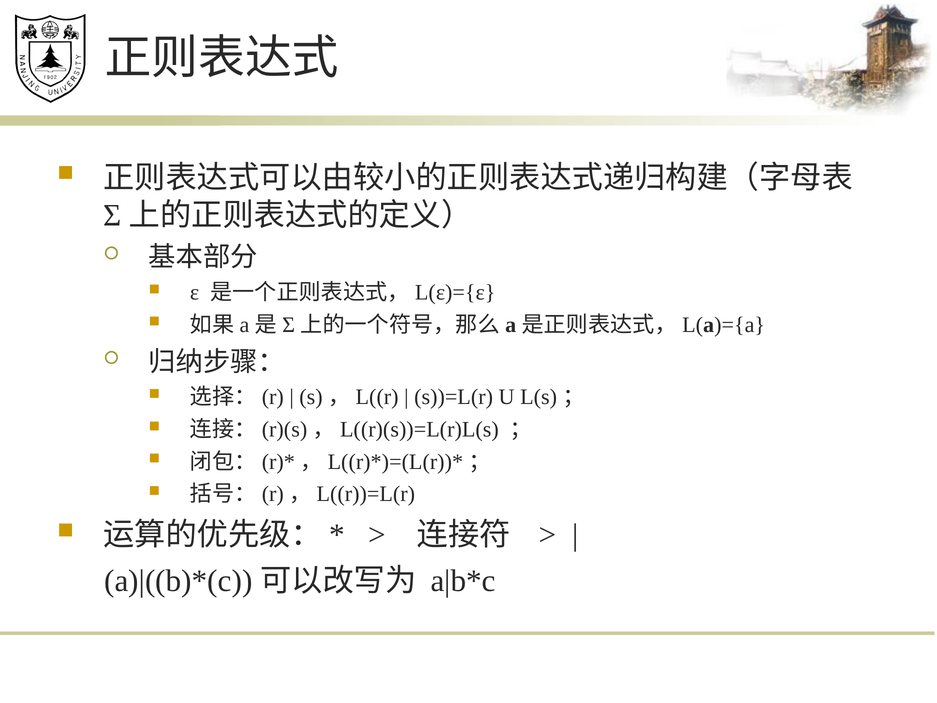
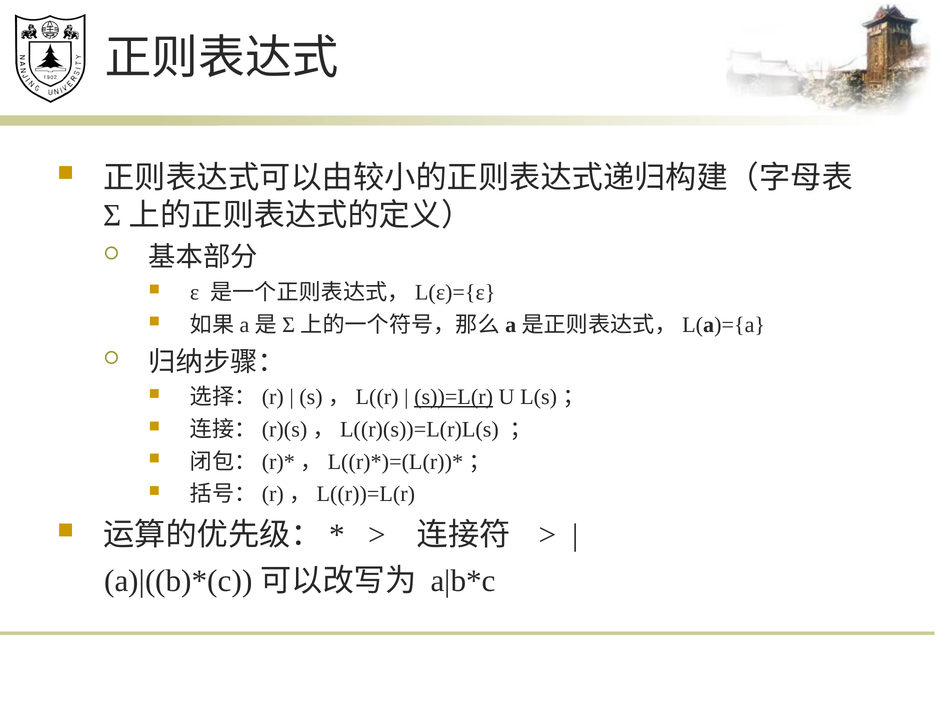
s))=L(r underline: none -> present
